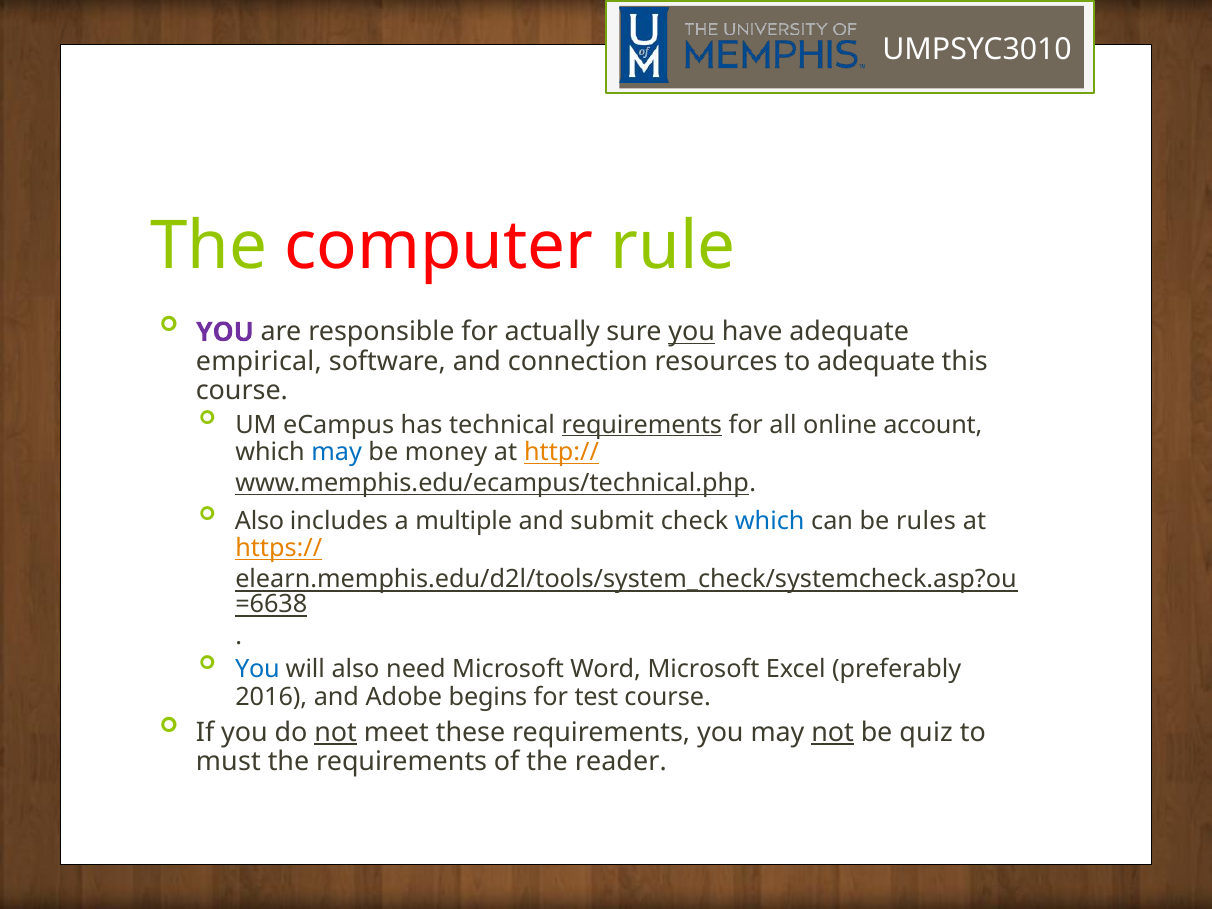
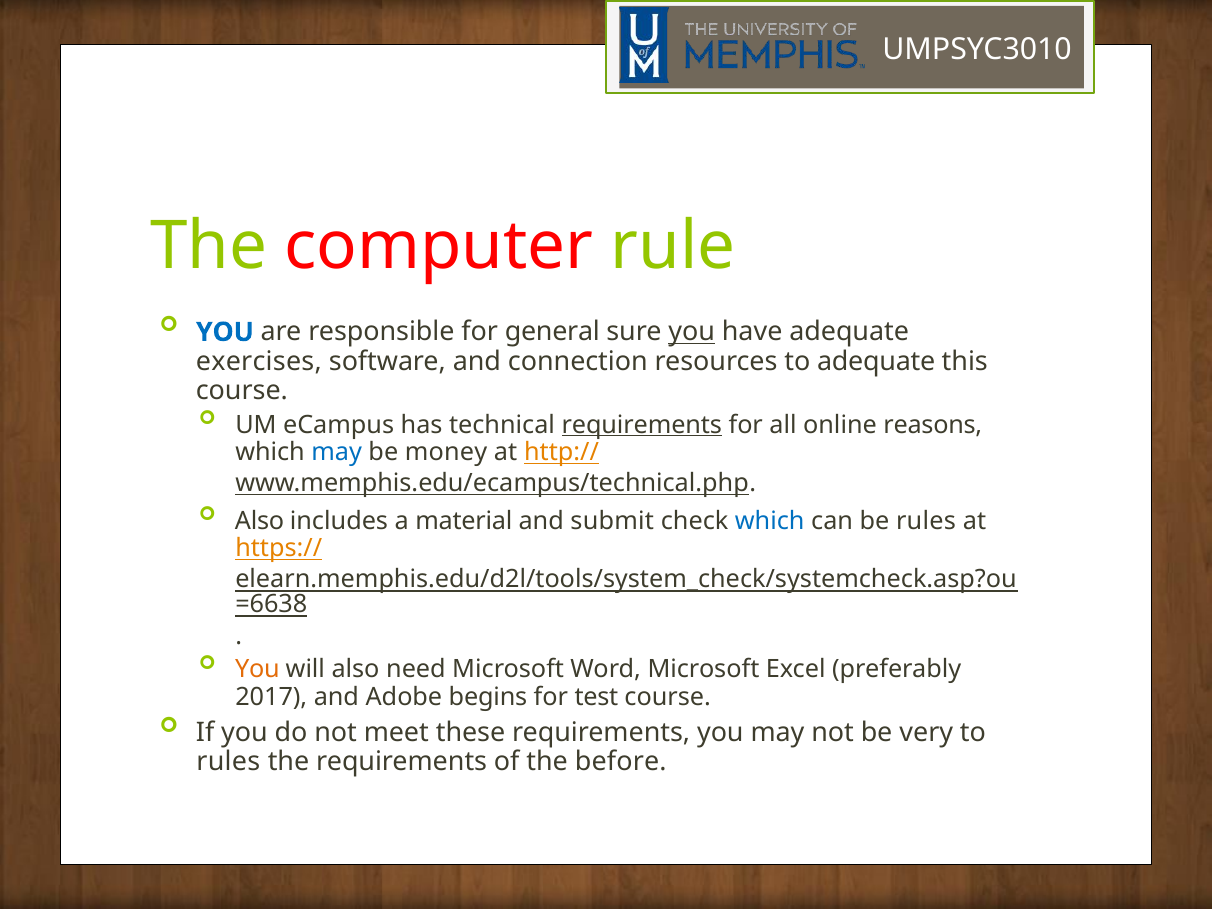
YOU at (225, 332) colour: purple -> blue
actually: actually -> general
empirical: empirical -> exercises
account: account -> reasons
multiple: multiple -> material
You at (257, 670) colour: blue -> orange
2016: 2016 -> 2017
not at (336, 733) underline: present -> none
not at (833, 733) underline: present -> none
quiz: quiz -> very
must at (228, 762): must -> rules
reader: reader -> before
